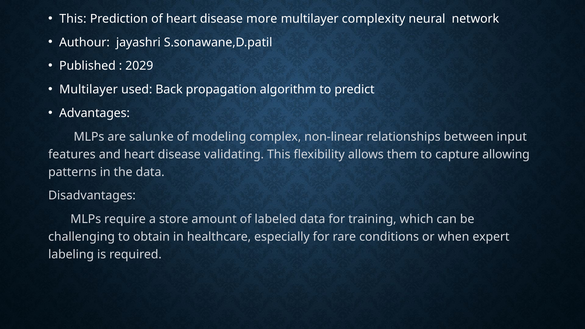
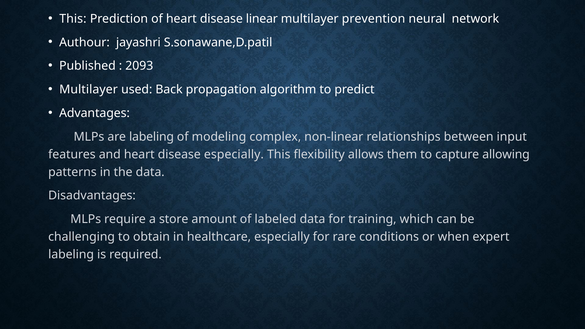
more: more -> linear
complexity: complexity -> prevention
2029: 2029 -> 2093
are salunke: salunke -> labeling
disease validating: validating -> especially
